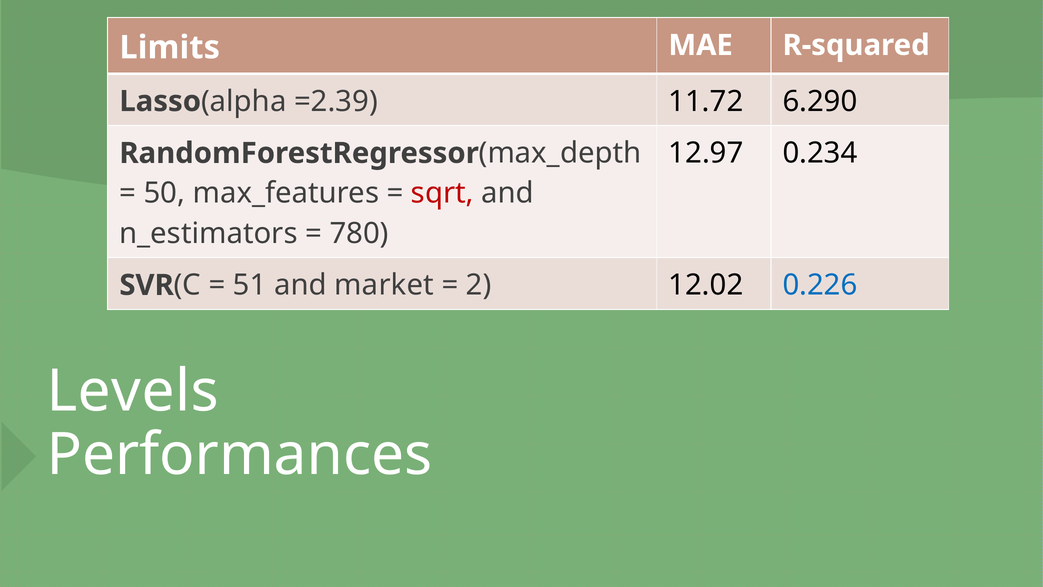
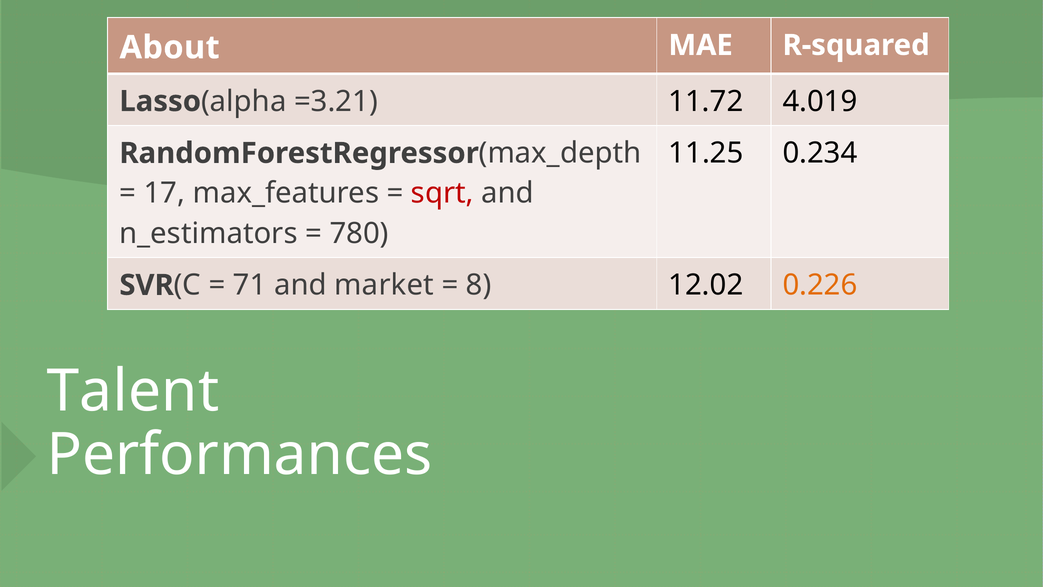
Limits: Limits -> About
=2.39: =2.39 -> =3.21
6.290: 6.290 -> 4.019
12.97: 12.97 -> 11.25
50: 50 -> 17
51: 51 -> 71
2: 2 -> 8
0.226 colour: blue -> orange
Levels: Levels -> Talent
